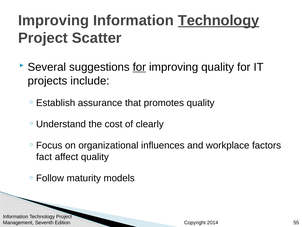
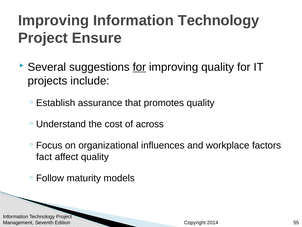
Technology at (219, 20) underline: present -> none
Scatter: Scatter -> Ensure
clearly: clearly -> across
